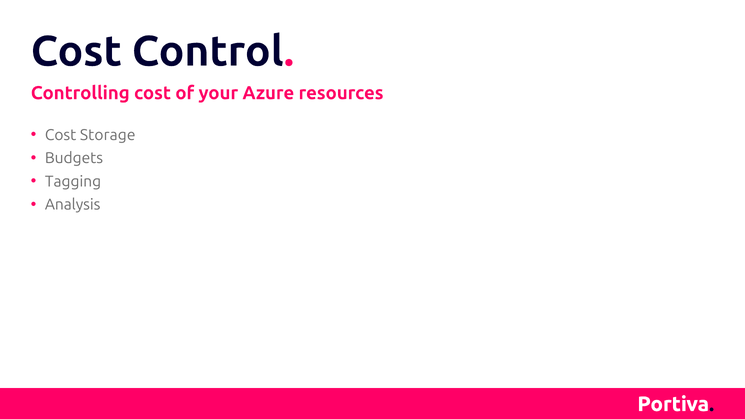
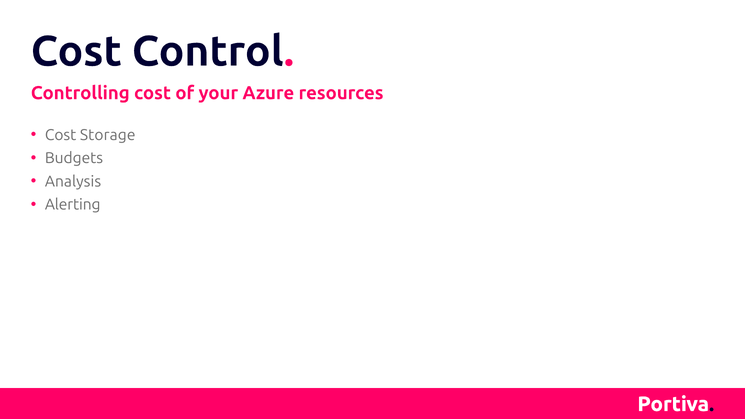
Tagging: Tagging -> Analysis
Analysis: Analysis -> Alerting
